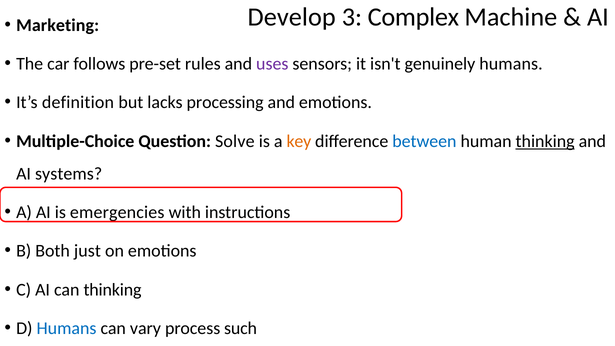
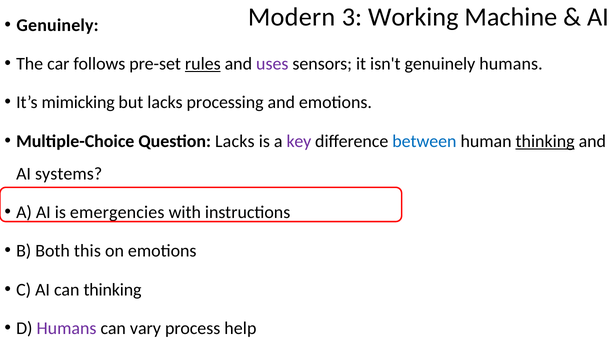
Develop: Develop -> Modern
Complex: Complex -> Working
Marketing at (58, 25): Marketing -> Genuinely
rules underline: none -> present
definition: definition -> mimicking
Question Solve: Solve -> Lacks
key colour: orange -> purple
just: just -> this
Humans at (67, 328) colour: blue -> purple
such: such -> help
